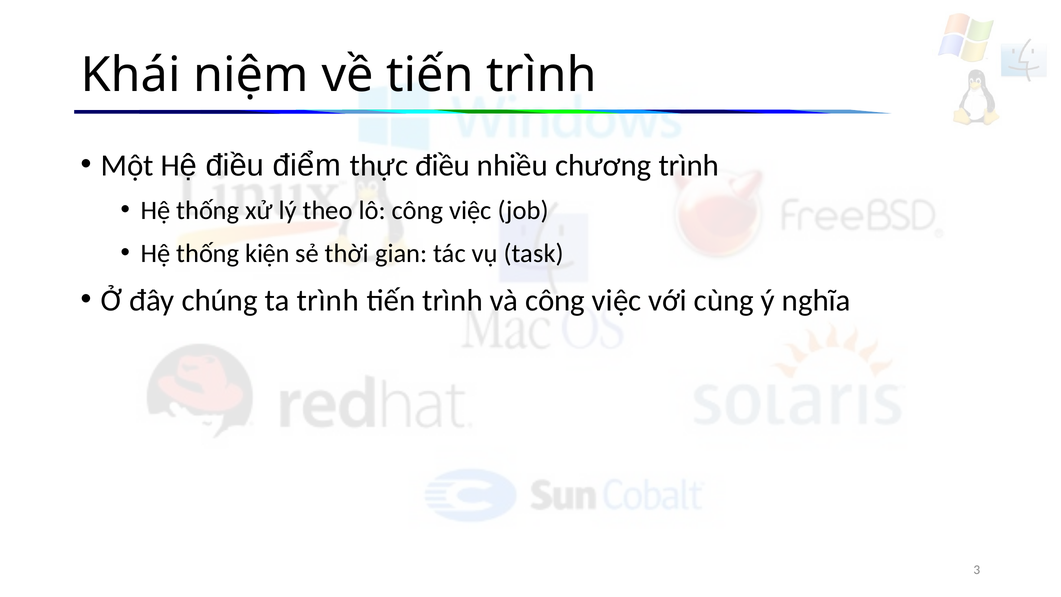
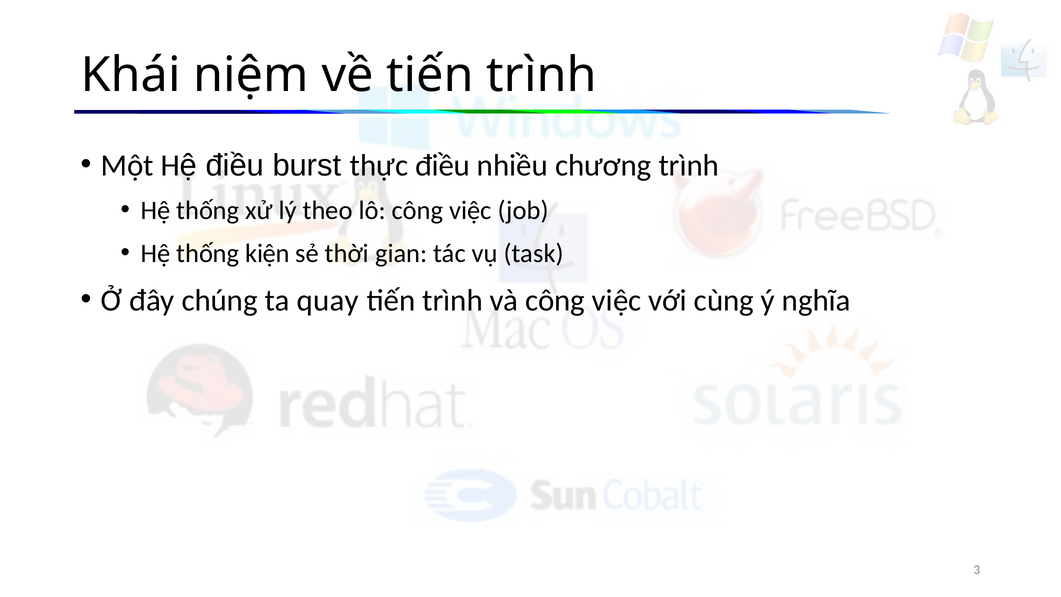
điểm: điểm -> burst
ta trình: trình -> quay
